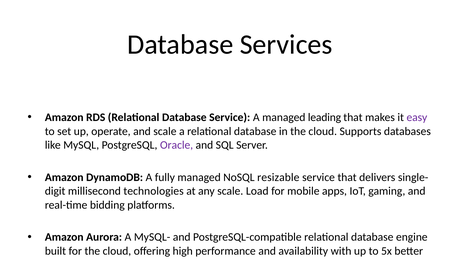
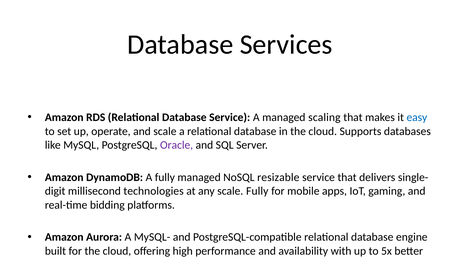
leading: leading -> scaling
easy colour: purple -> blue
scale Load: Load -> Fully
